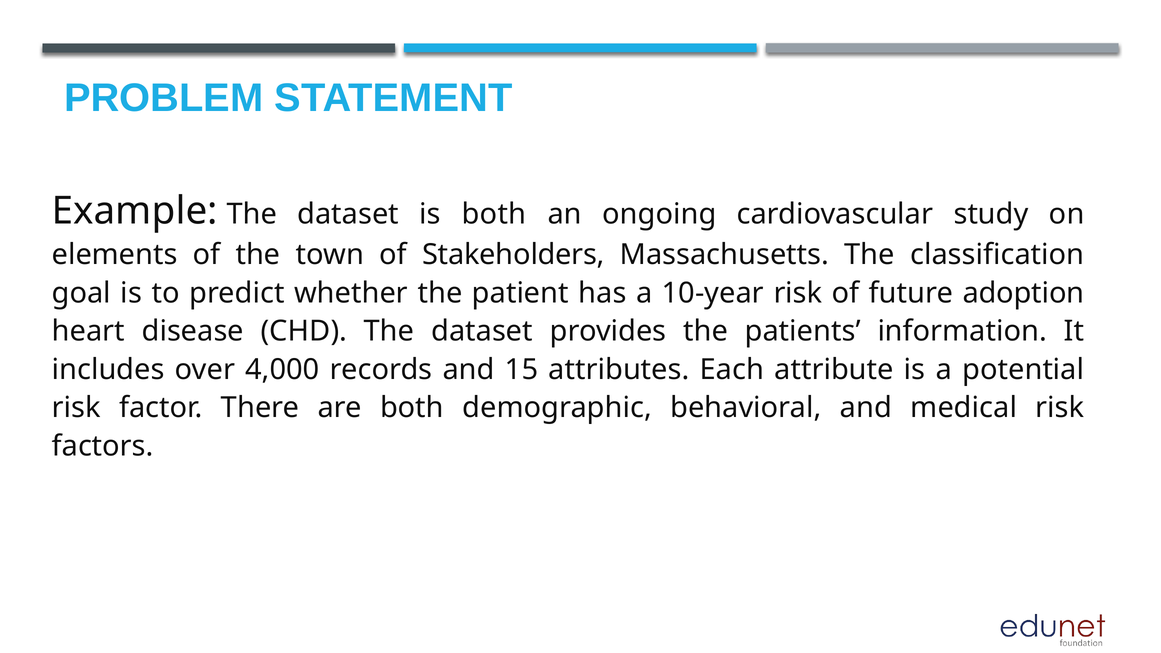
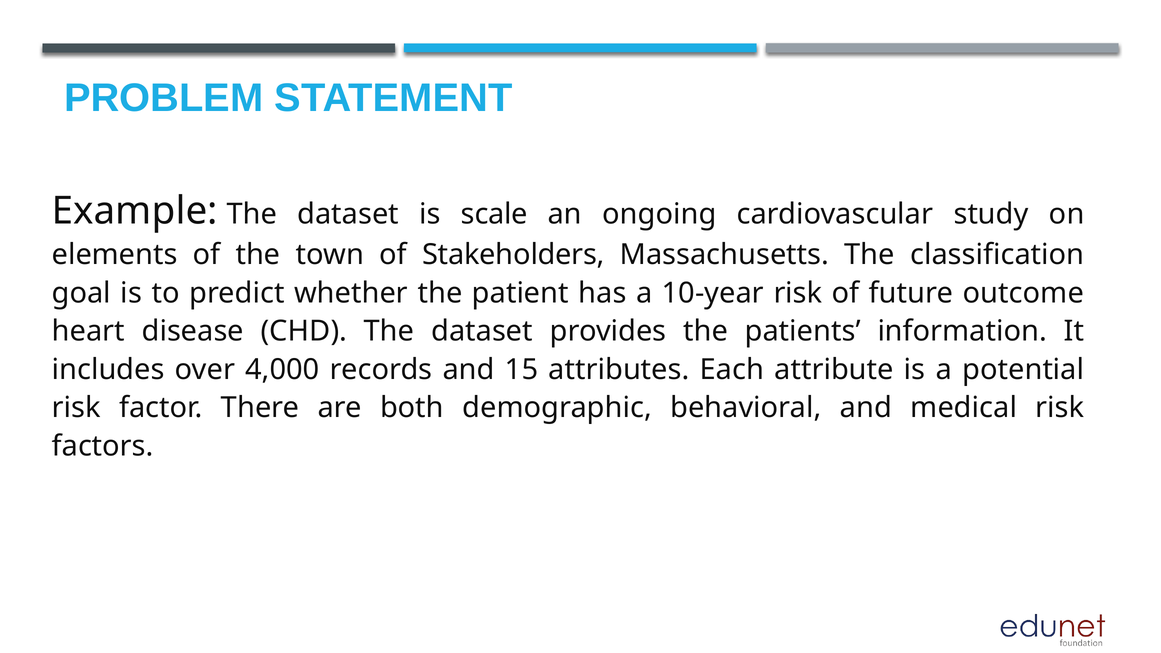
is both: both -> scale
adoption: adoption -> outcome
